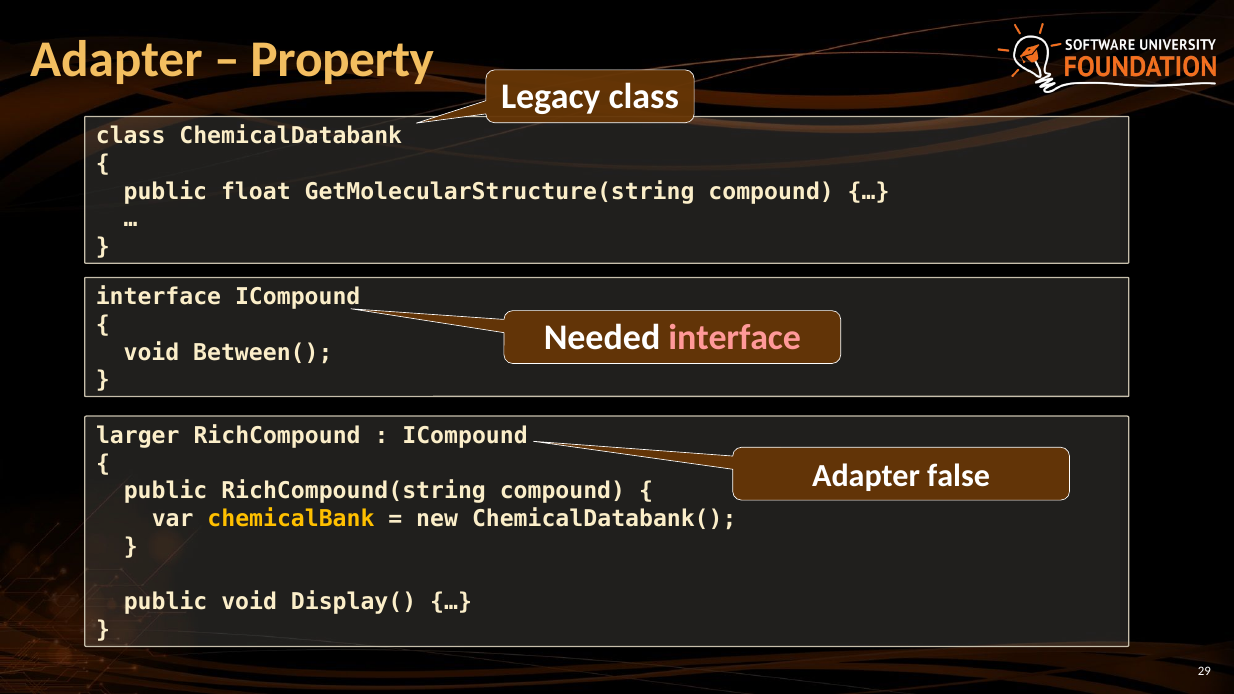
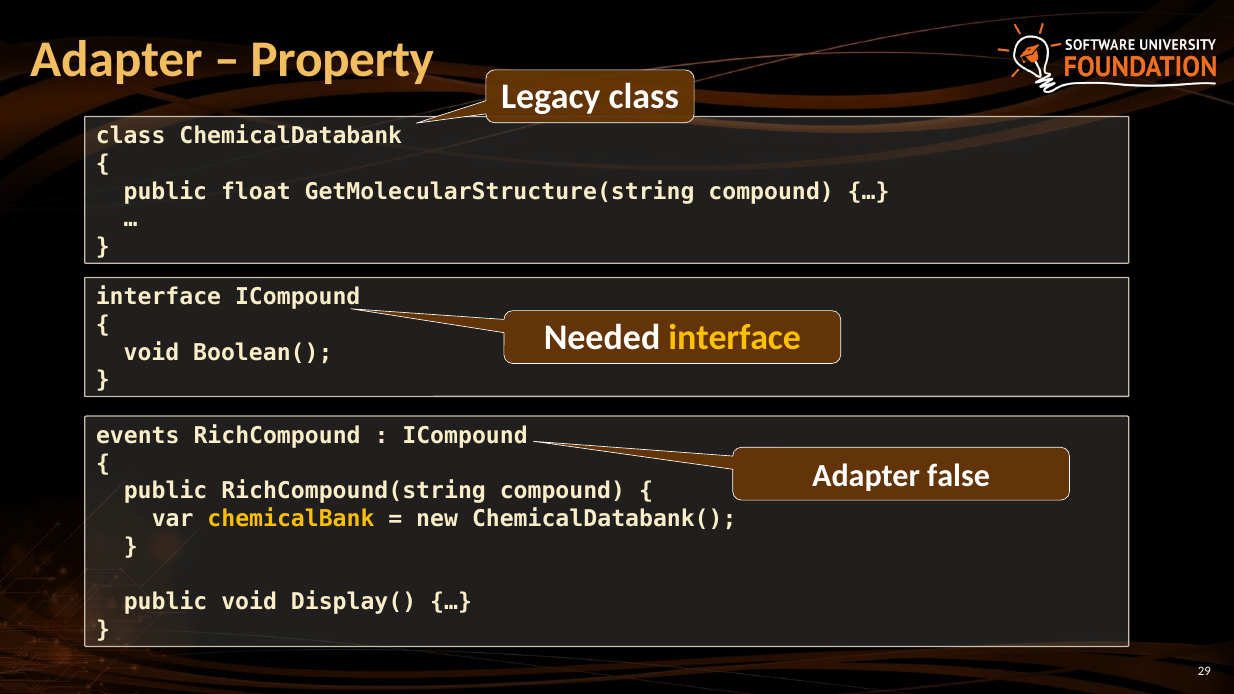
interface at (735, 337) colour: pink -> yellow
Between(: Between( -> Boolean(
larger: larger -> events
